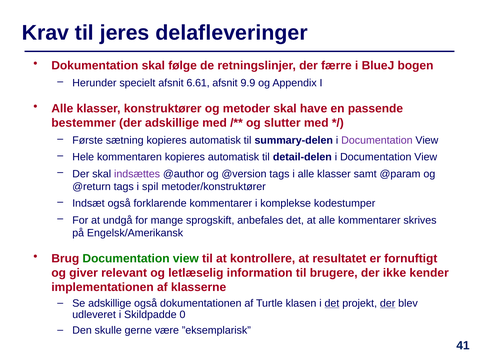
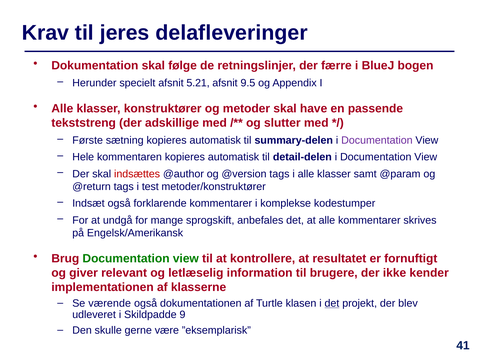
6.61: 6.61 -> 5.21
9.9: 9.9 -> 9.5
bestemmer: bestemmer -> tekststreng
indsættes colour: purple -> red
spil: spil -> test
Se adskillige: adskillige -> værende
der at (388, 303) underline: present -> none
0: 0 -> 9
